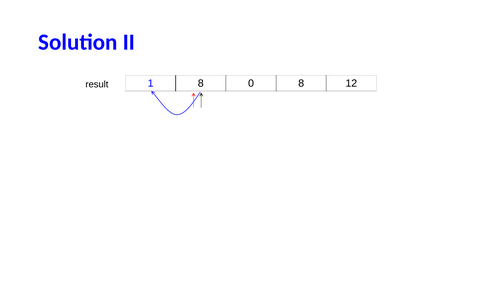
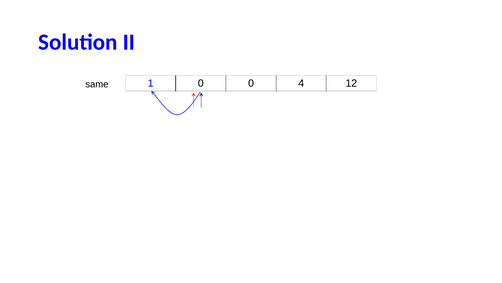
1 8: 8 -> 0
0 8: 8 -> 4
result: result -> same
